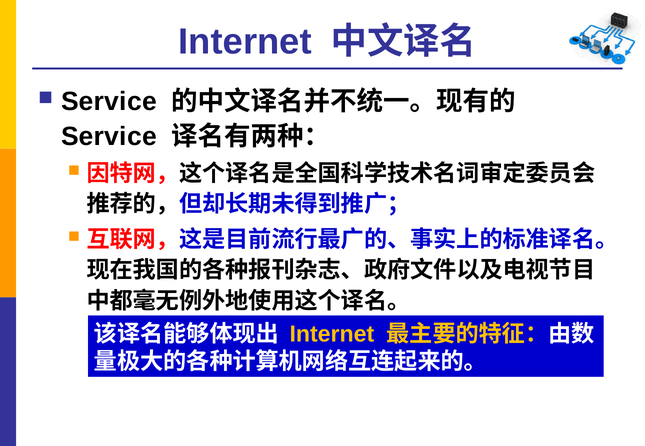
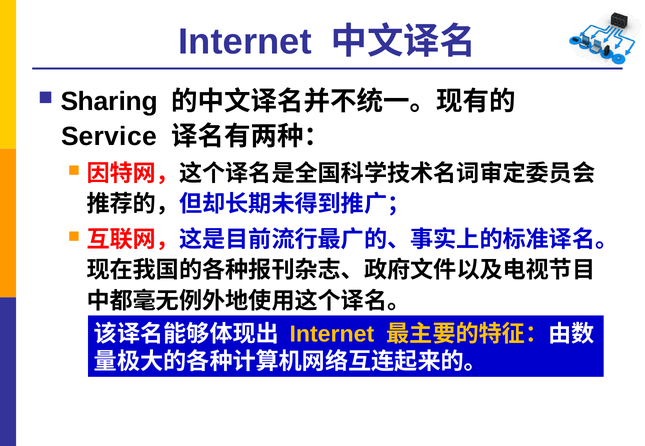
Service at (109, 102): Service -> Sharing
